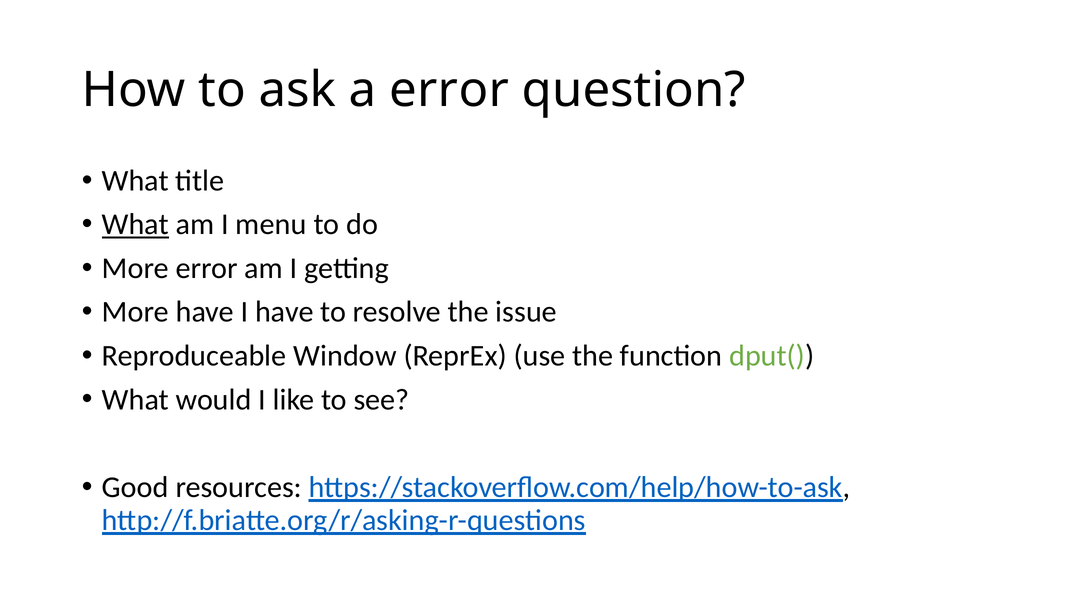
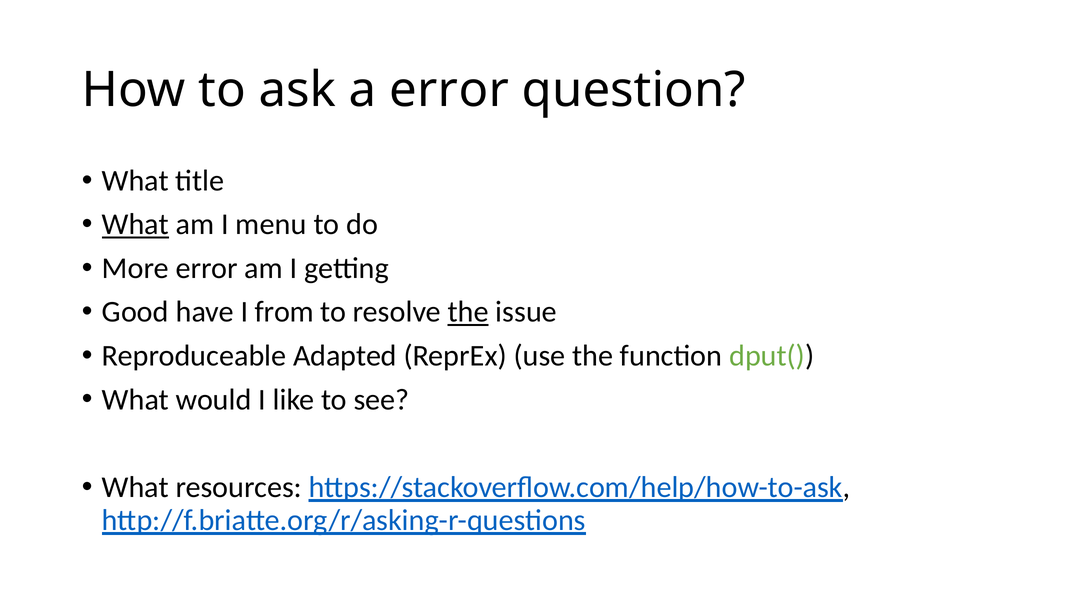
More at (135, 312): More -> Good
I have: have -> from
the at (468, 312) underline: none -> present
Window: Window -> Adapted
Good at (135, 488): Good -> What
